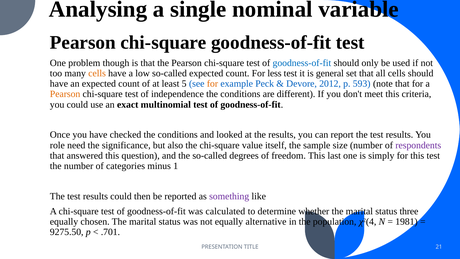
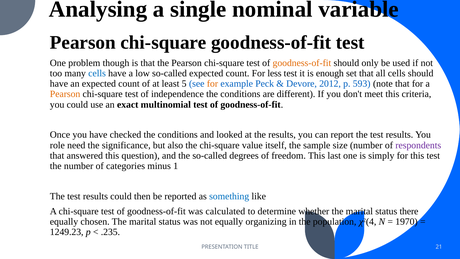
goodness-of-fit at (302, 63) colour: blue -> orange
cells at (97, 73) colour: orange -> blue
general: general -> enough
something colour: purple -> blue
three: three -> there
alternative: alternative -> organizing
1981: 1981 -> 1970
9275.50: 9275.50 -> 1249.23
.701: .701 -> .235
